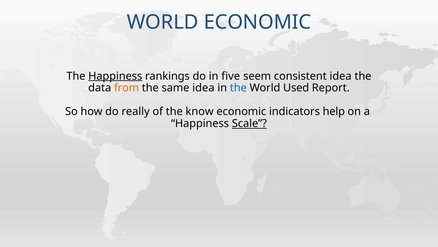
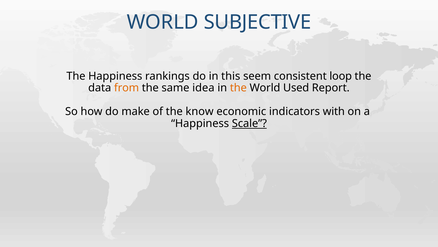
WORLD ECONOMIC: ECONOMIC -> SUBJECTIVE
Happiness at (115, 76) underline: present -> none
five: five -> this
consistent idea: idea -> loop
the at (238, 88) colour: blue -> orange
really: really -> make
help: help -> with
